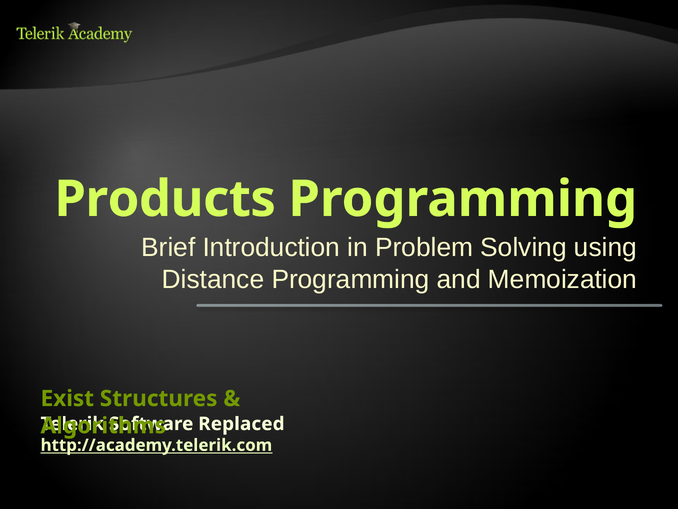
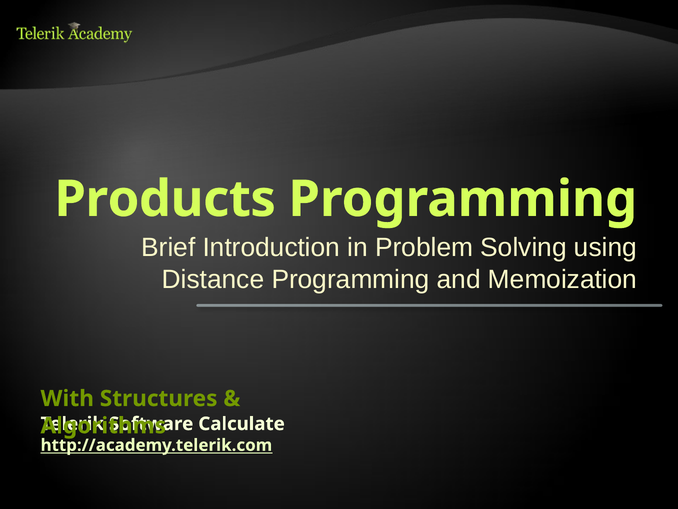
Exist: Exist -> With
Replaced: Replaced -> Calculate
